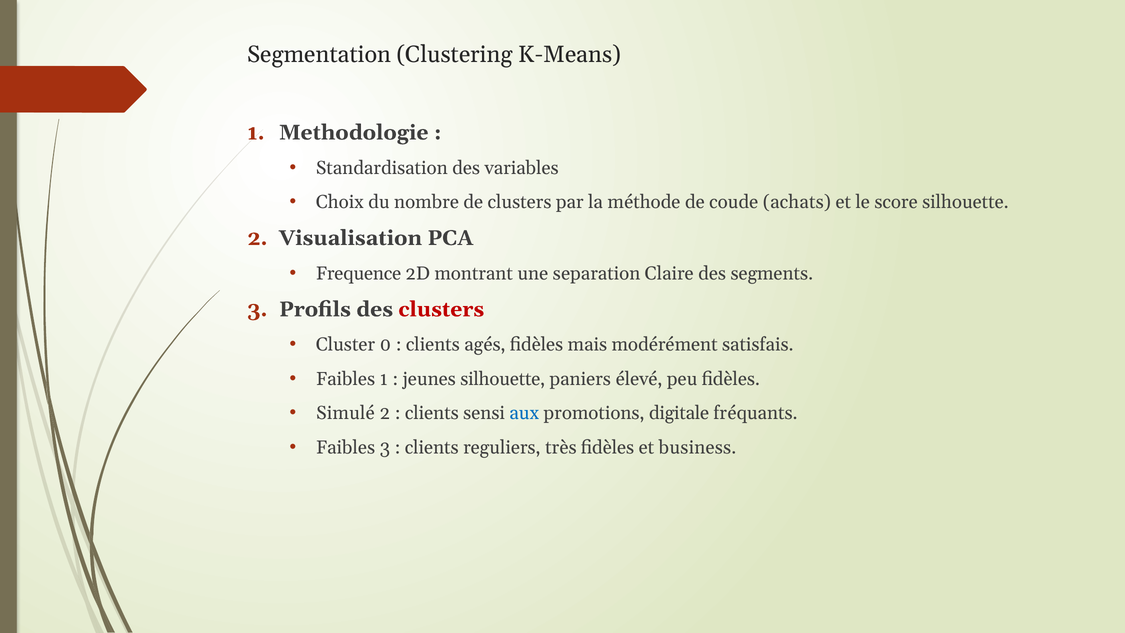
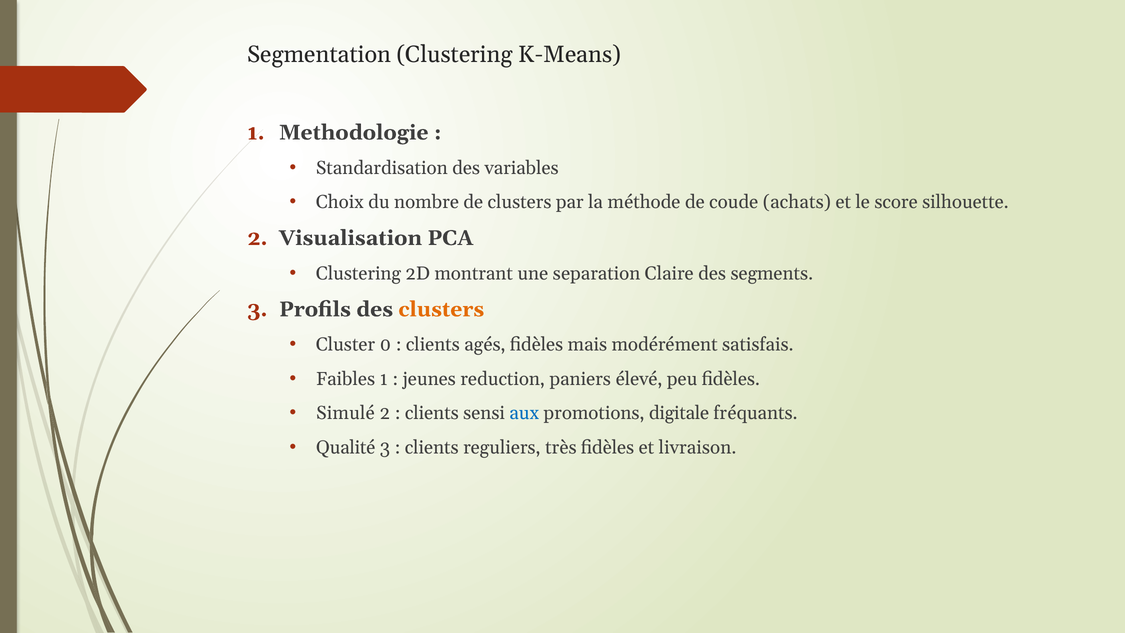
Frequence at (359, 273): Frequence -> Clustering
clusters at (441, 309) colour: red -> orange
jeunes silhouette: silhouette -> reduction
Faibles at (346, 447): Faibles -> Qualité
business: business -> livraison
